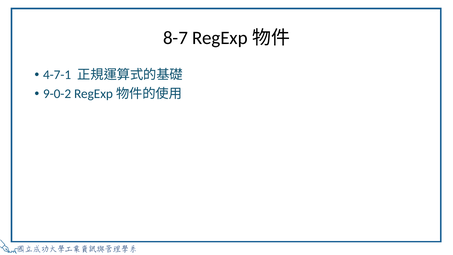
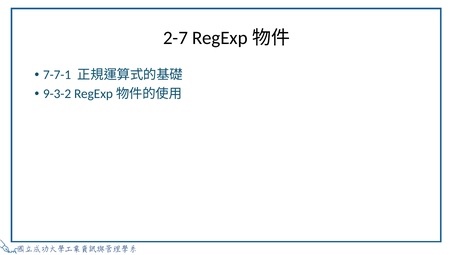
8-7: 8-7 -> 2-7
4-7-1: 4-7-1 -> 7-7-1
9-0-2: 9-0-2 -> 9-3-2
